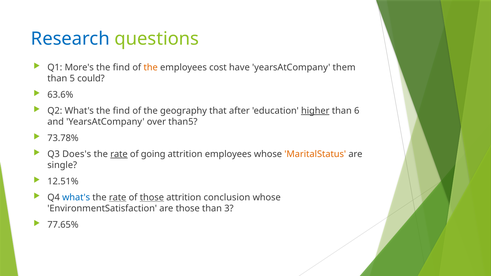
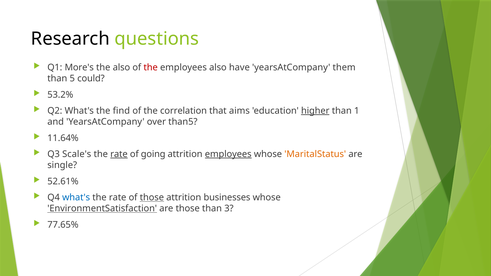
Research colour: blue -> black
find at (121, 67): find -> also
the at (151, 67) colour: orange -> red
employees cost: cost -> also
63.6%: 63.6% -> 53.2%
geography: geography -> correlation
after: after -> aims
6: 6 -> 1
73.78%: 73.78% -> 11.64%
Does's: Does's -> Scale's
employees at (228, 154) underline: none -> present
12.51%: 12.51% -> 52.61%
rate at (118, 198) underline: present -> none
conclusion: conclusion -> businesses
EnvironmentSatisfaction underline: none -> present
